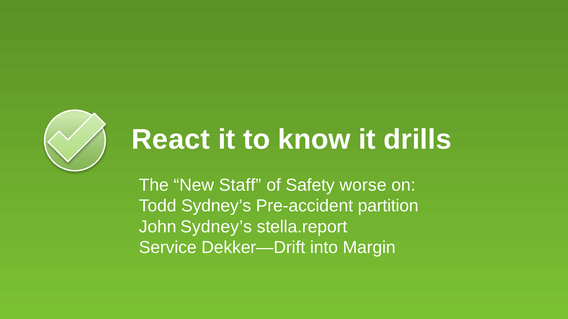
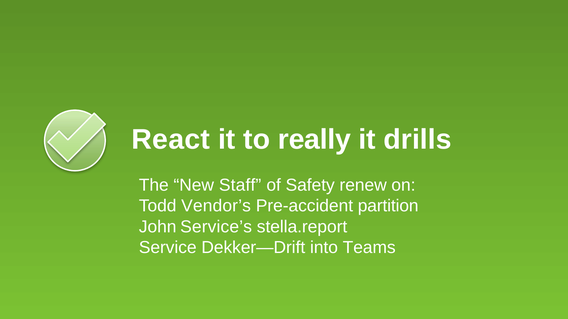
know: know -> really
worse: worse -> renew
Todd Sydney’s: Sydney’s -> Vendor’s
John Sydney’s: Sydney’s -> Service’s
Margin: Margin -> Teams
